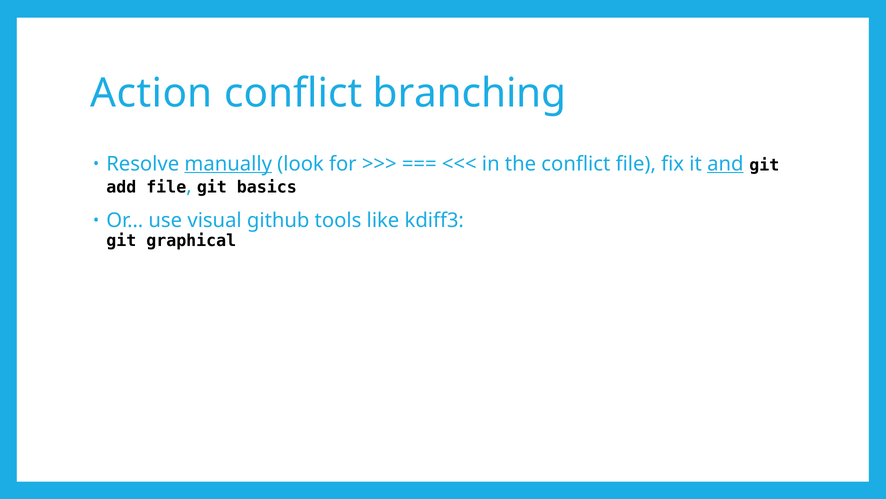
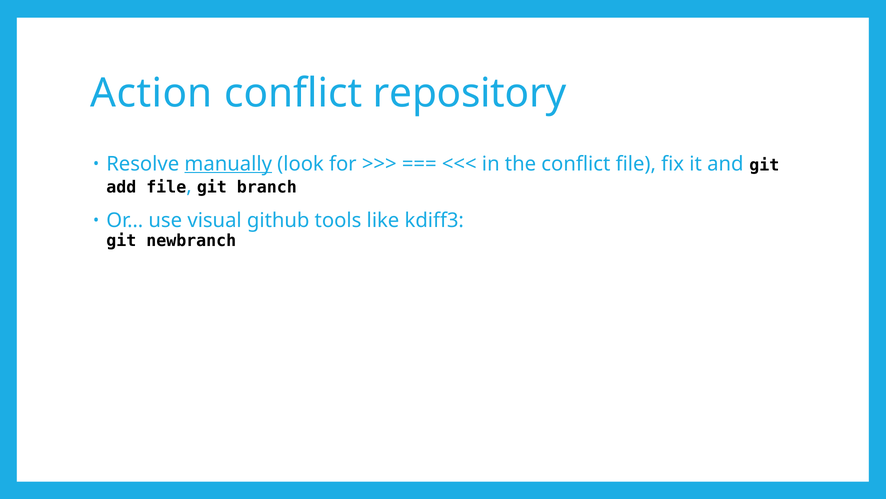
branching: branching -> repository
and underline: present -> none
basics: basics -> branch
graphical: graphical -> newbranch
